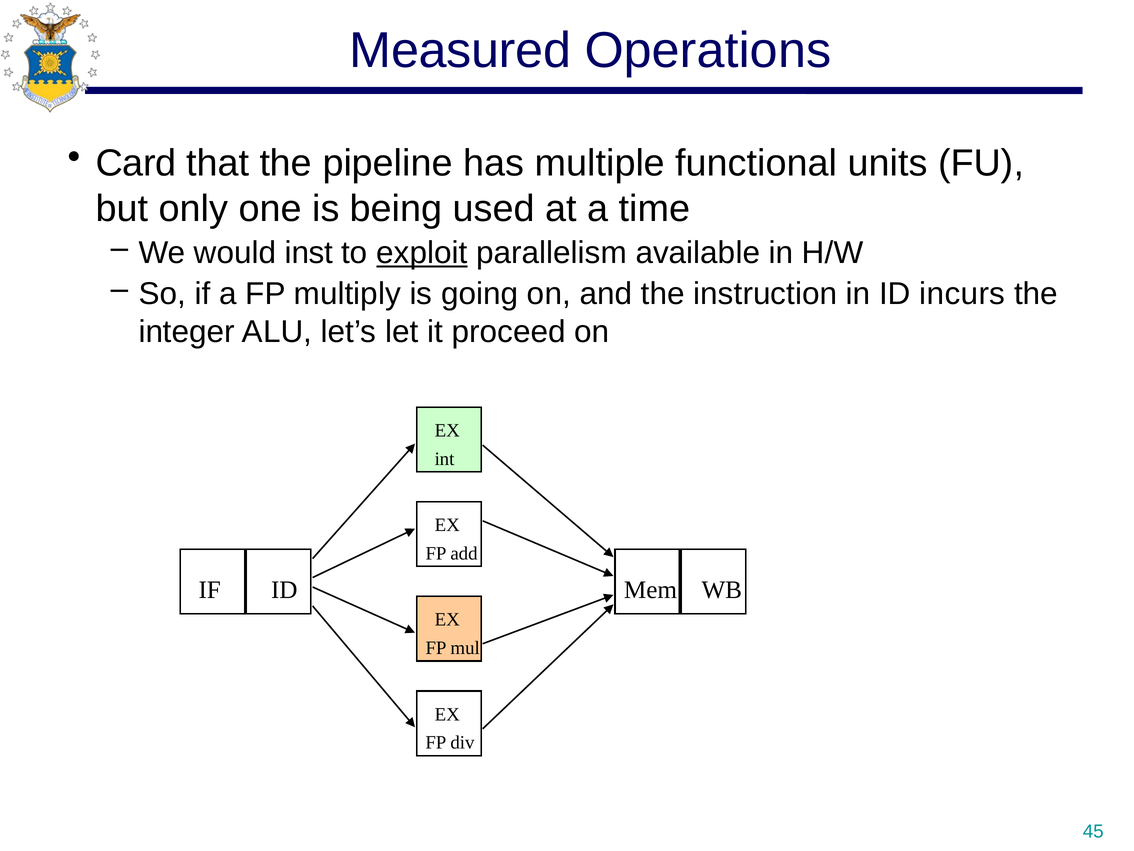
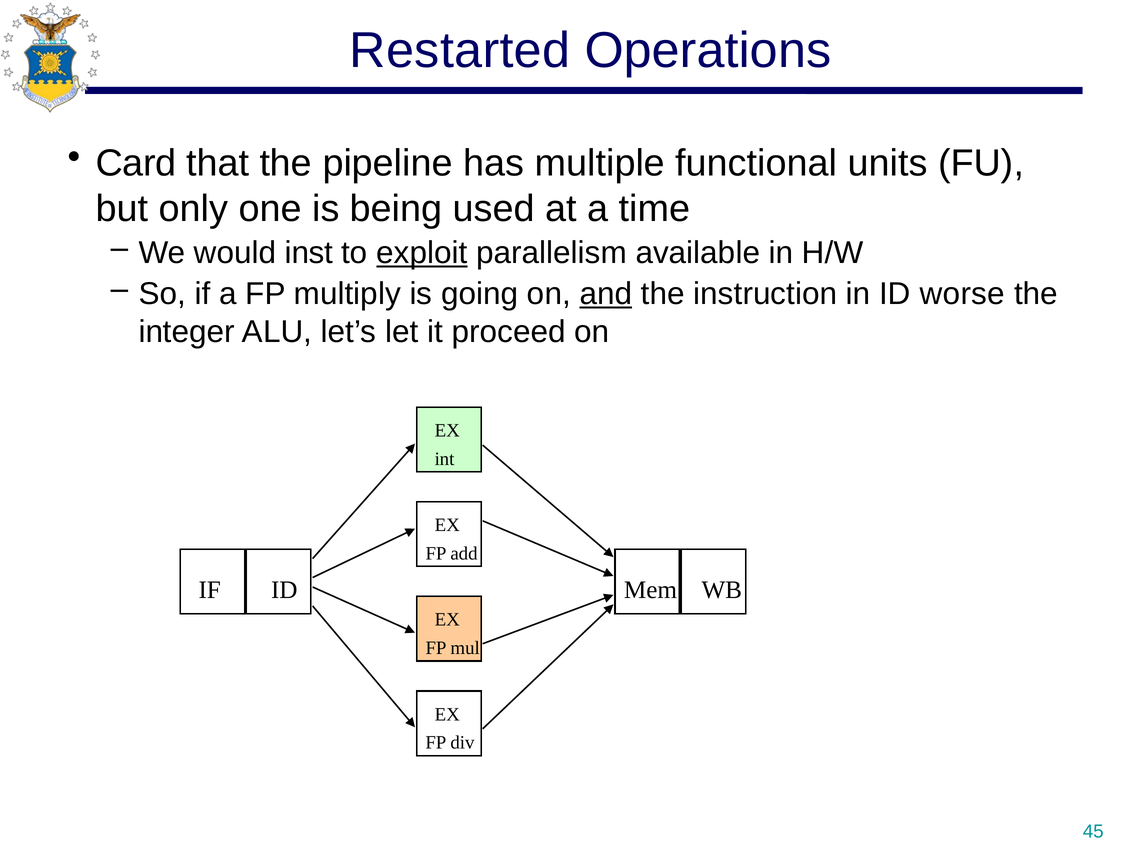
Measured: Measured -> Restarted
and underline: none -> present
incurs: incurs -> worse
